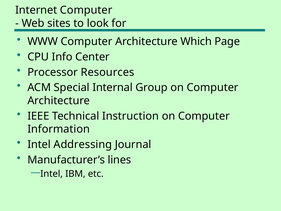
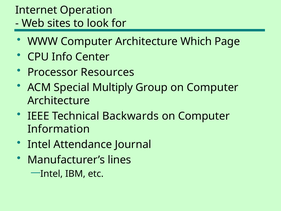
Internet Computer: Computer -> Operation
Internal: Internal -> Multiply
Instruction: Instruction -> Backwards
Addressing: Addressing -> Attendance
